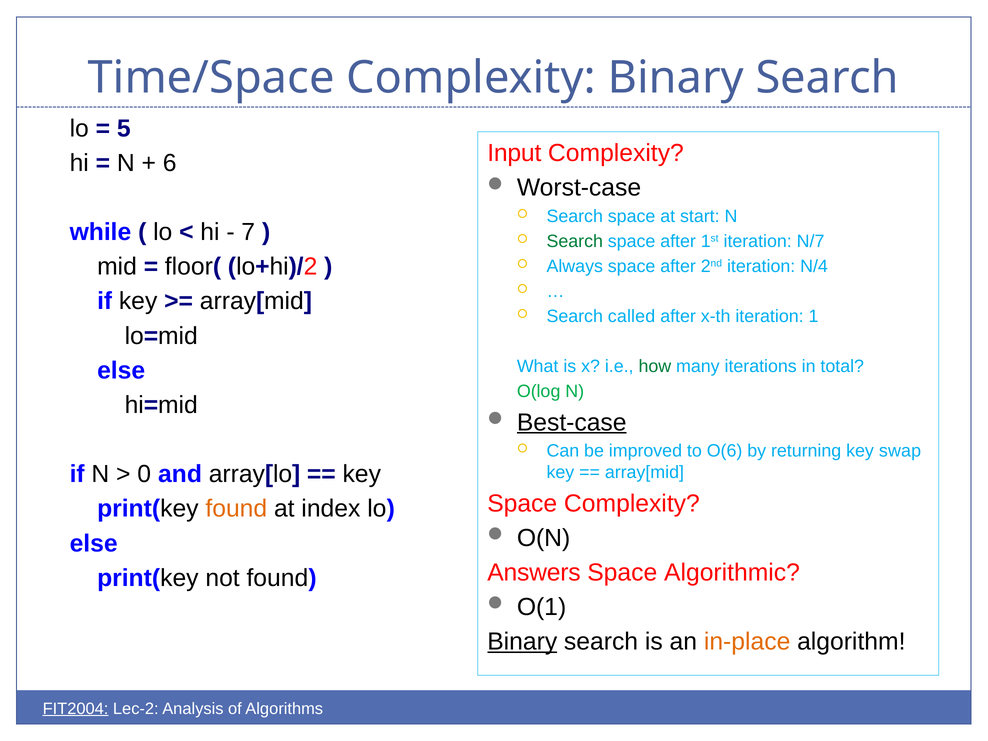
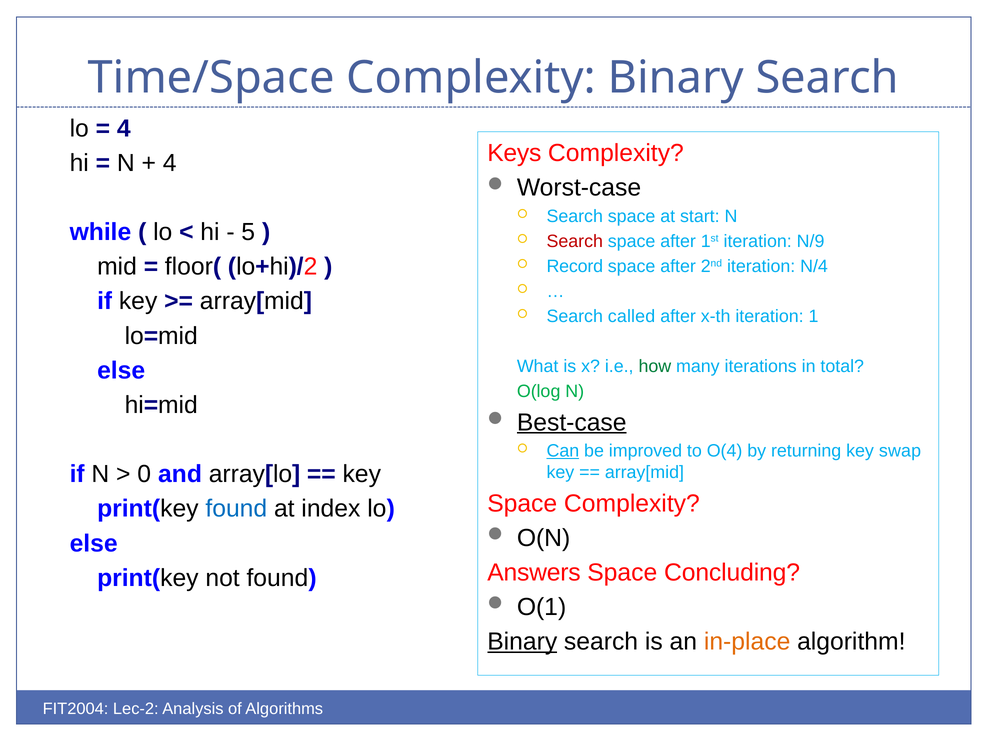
5 at (124, 128): 5 -> 4
Input: Input -> Keys
6 at (170, 163): 6 -> 4
7: 7 -> 5
Search at (575, 241) colour: green -> red
N/7: N/7 -> N/9
Always: Always -> Record
Can underline: none -> present
O(6: O(6 -> O(4
found at (236, 509) colour: orange -> blue
Algorithmic: Algorithmic -> Concluding
FIT2004 underline: present -> none
